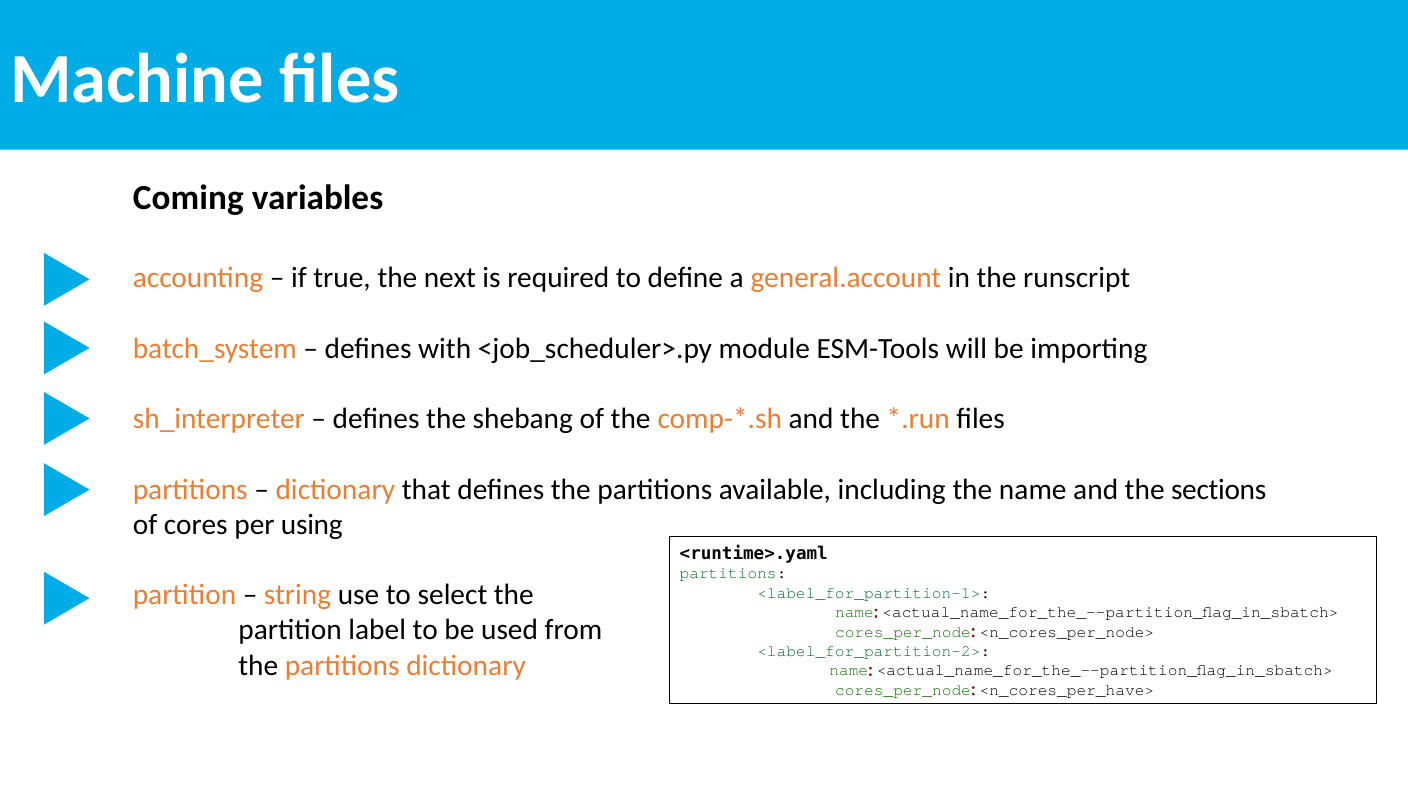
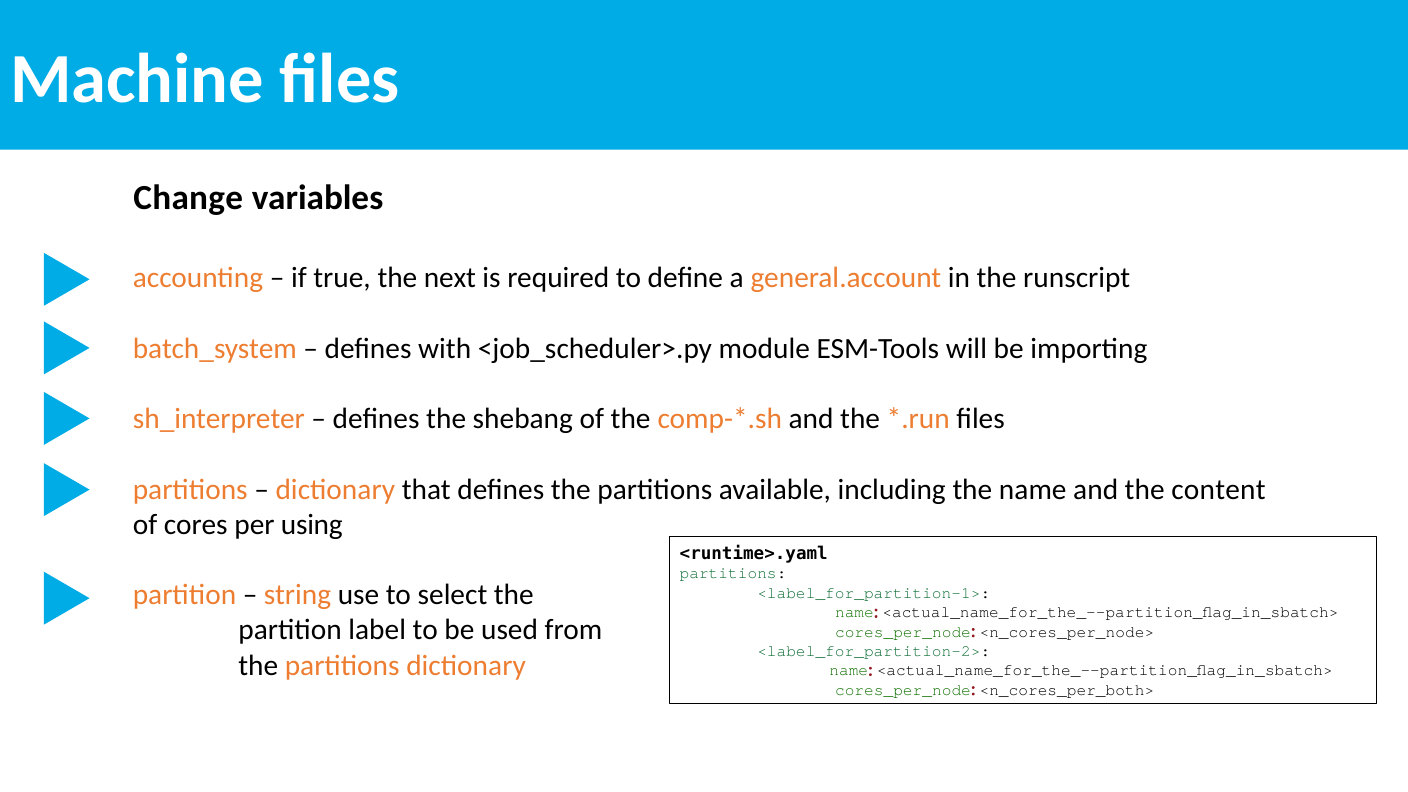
Coming: Coming -> Change
sections: sections -> content
<n_cores_per_have>: <n_cores_per_have> -> <n_cores_per_both>
